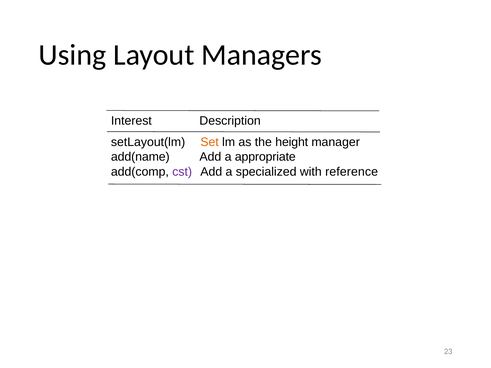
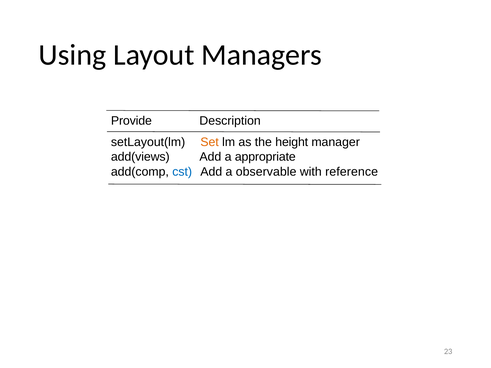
Interest: Interest -> Provide
add(name: add(name -> add(views
cst colour: purple -> blue
specialized: specialized -> observable
